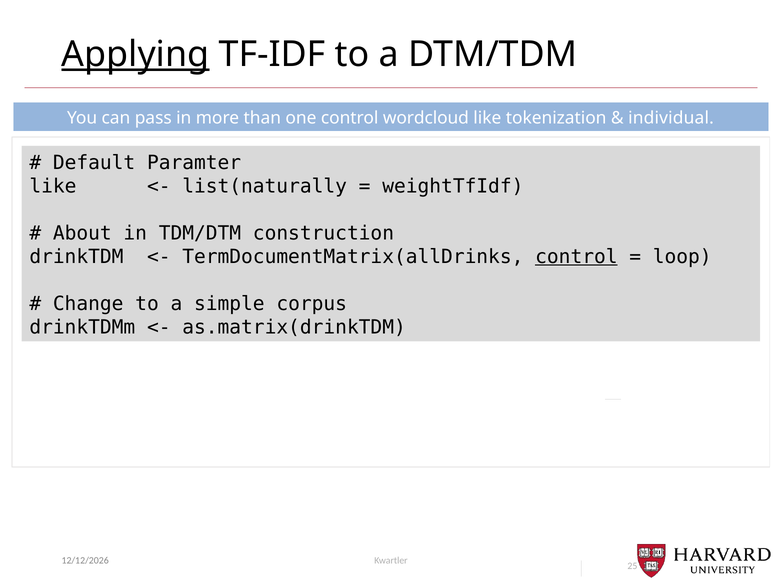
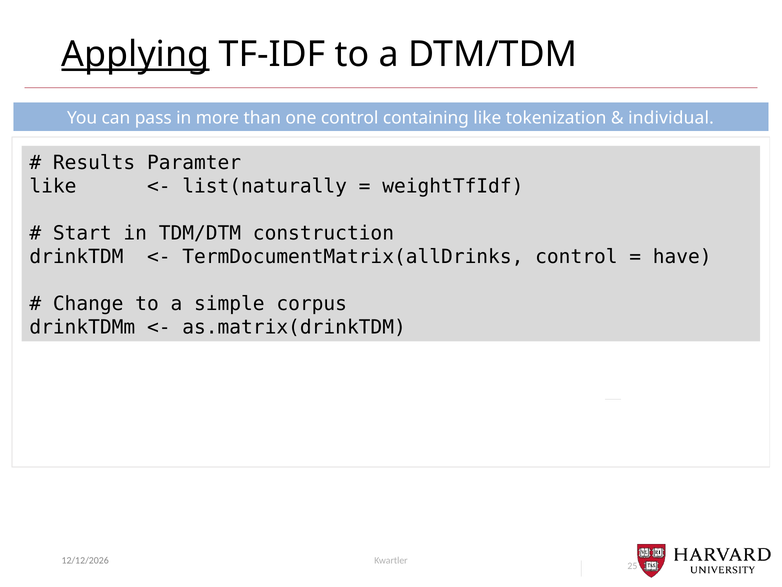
wordcloud: wordcloud -> containing
Default: Default -> Results
About: About -> Start
control at (576, 256) underline: present -> none
loop: loop -> have
